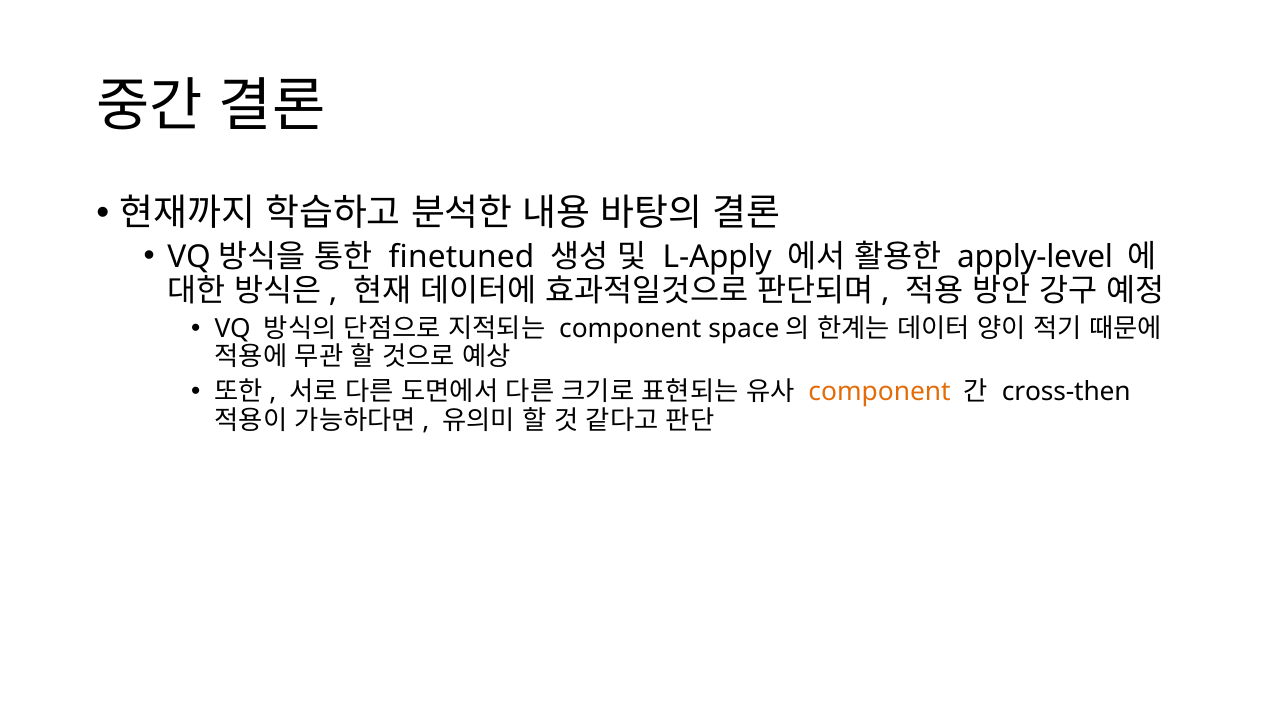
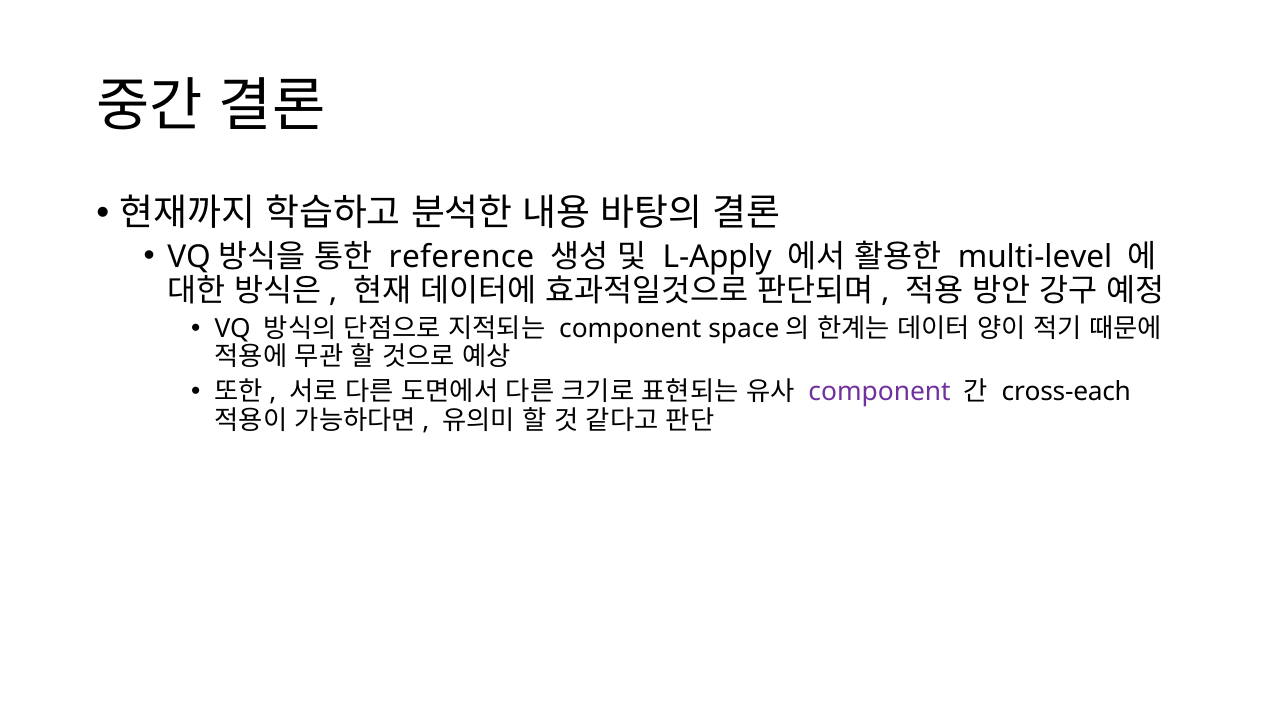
finetuned: finetuned -> reference
apply-level: apply-level -> multi-level
component at (880, 392) colour: orange -> purple
cross-then: cross-then -> cross-each
